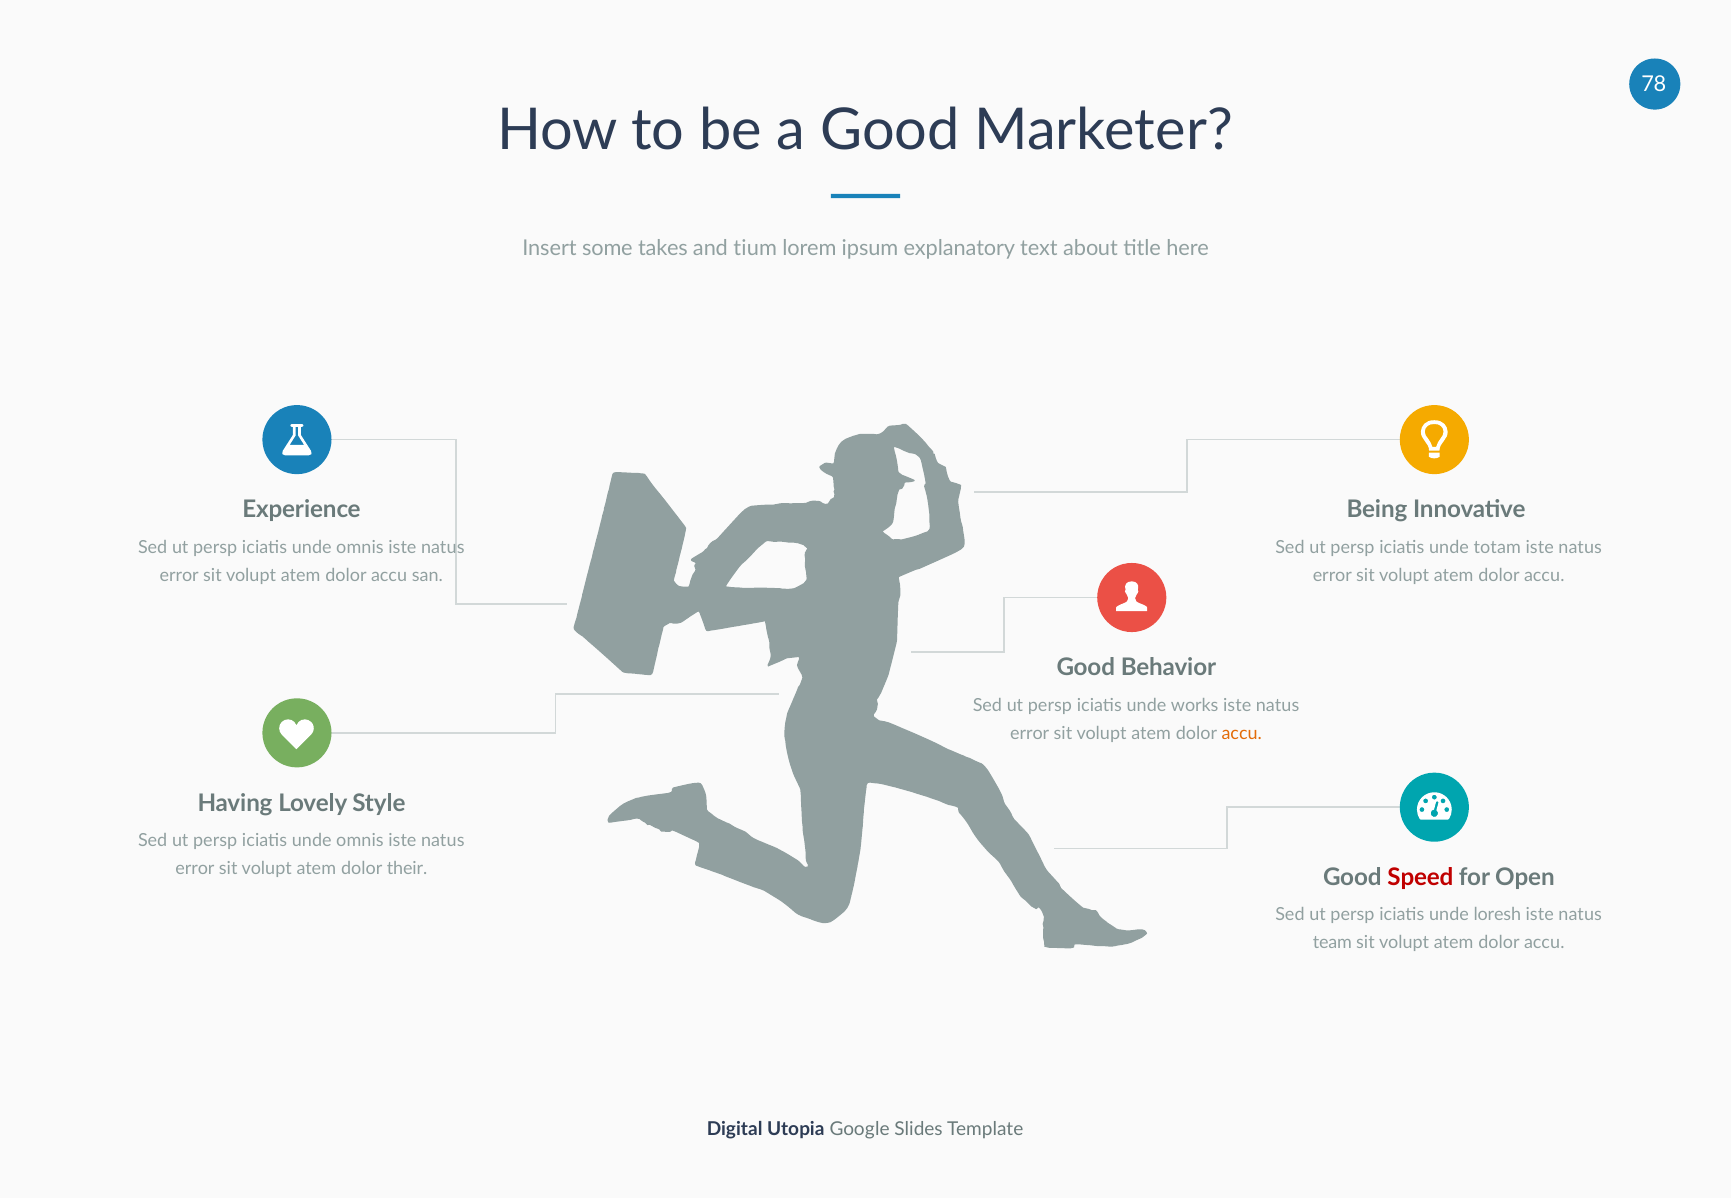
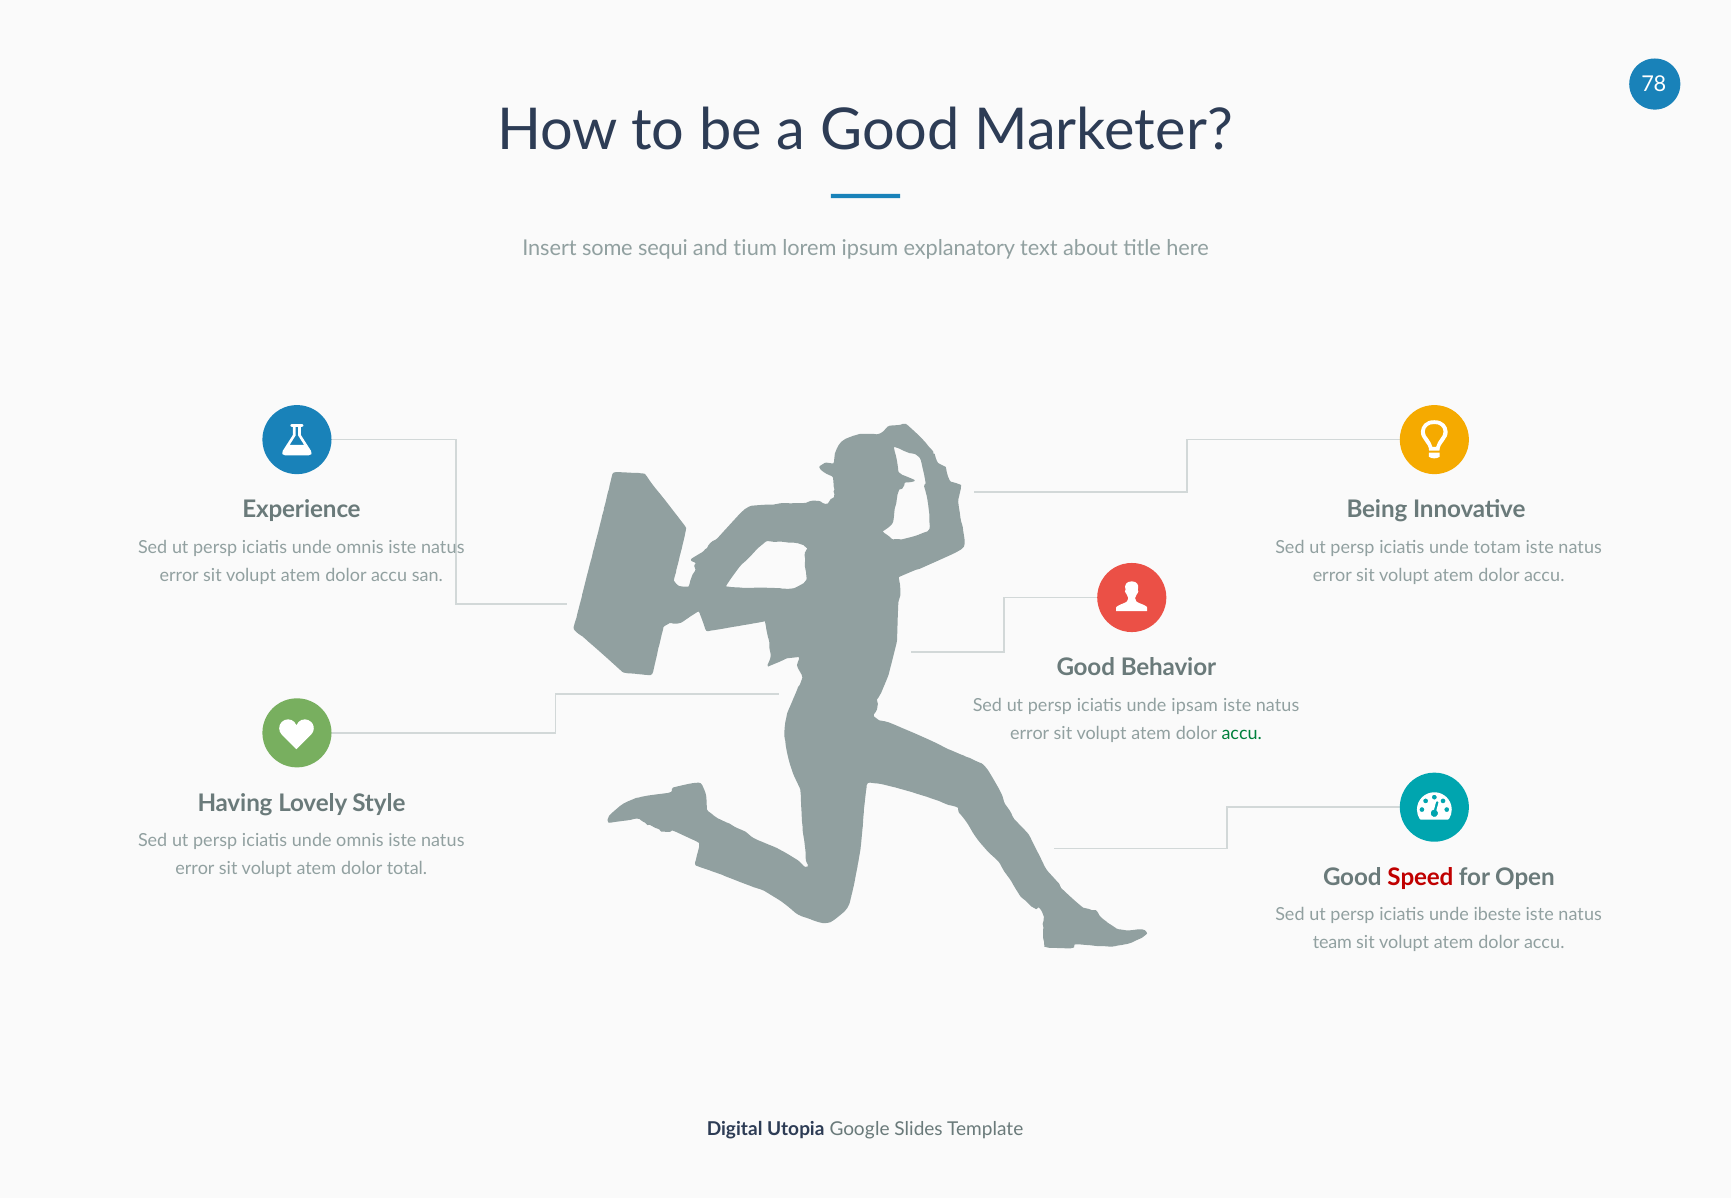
takes: takes -> sequi
works: works -> ipsam
accu at (1242, 734) colour: orange -> green
their: their -> total
loresh: loresh -> ibeste
